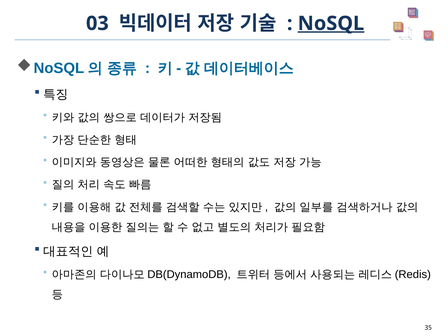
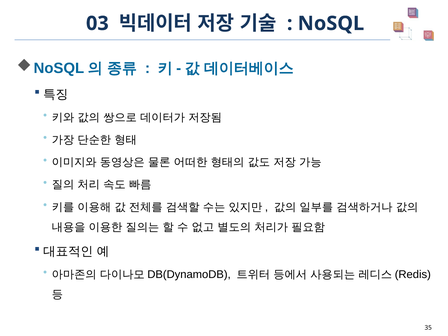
NoSQL underline: present -> none
